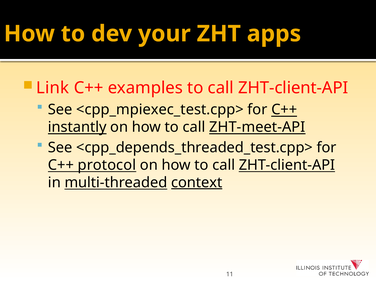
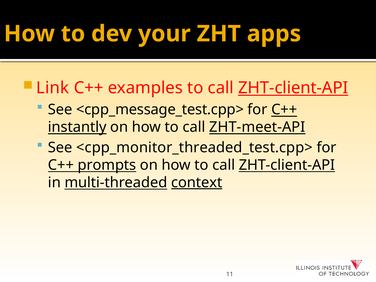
ZHT-client-API at (293, 88) underline: none -> present
<cpp_mpiexec_test.cpp>: <cpp_mpiexec_test.cpp> -> <cpp_message_test.cpp>
<cpp_depends_threaded_test.cpp>: <cpp_depends_threaded_test.cpp> -> <cpp_monitor_threaded_test.cpp>
protocol: protocol -> prompts
